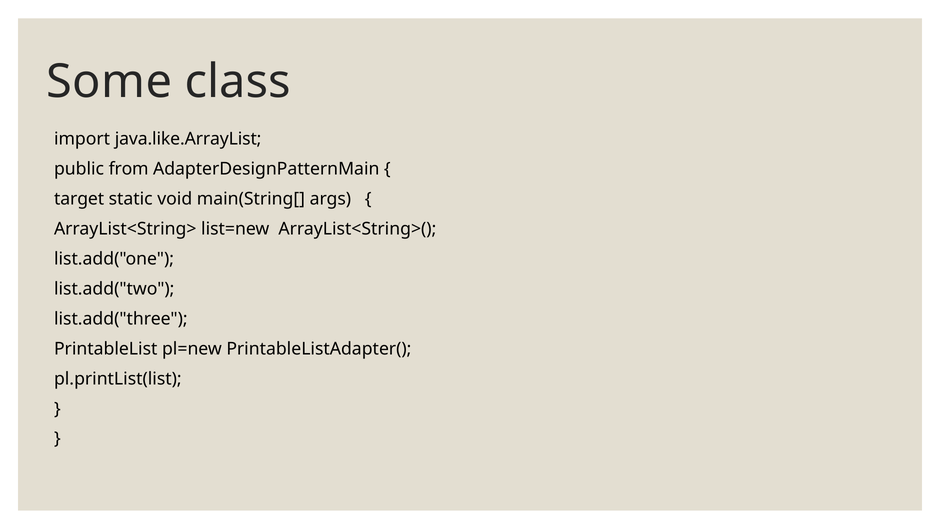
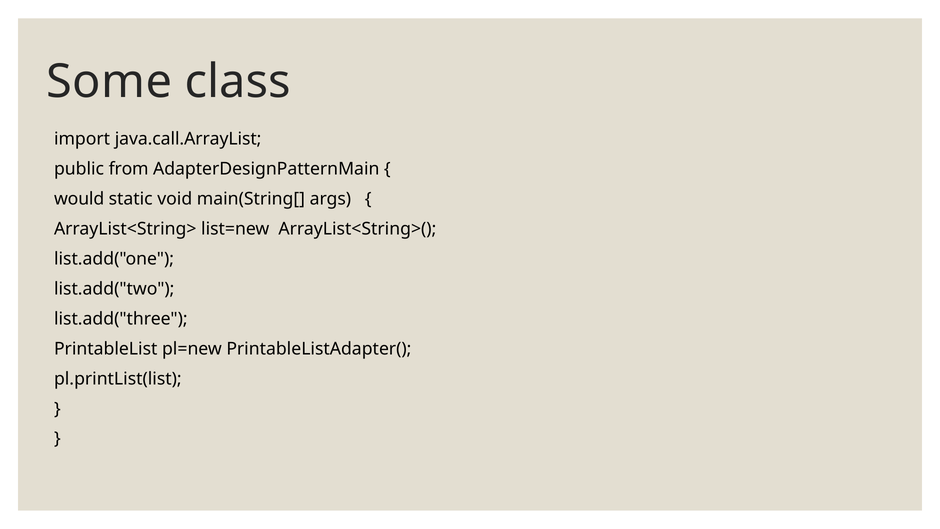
java.like.ArrayList: java.like.ArrayList -> java.call.ArrayList
target: target -> would
